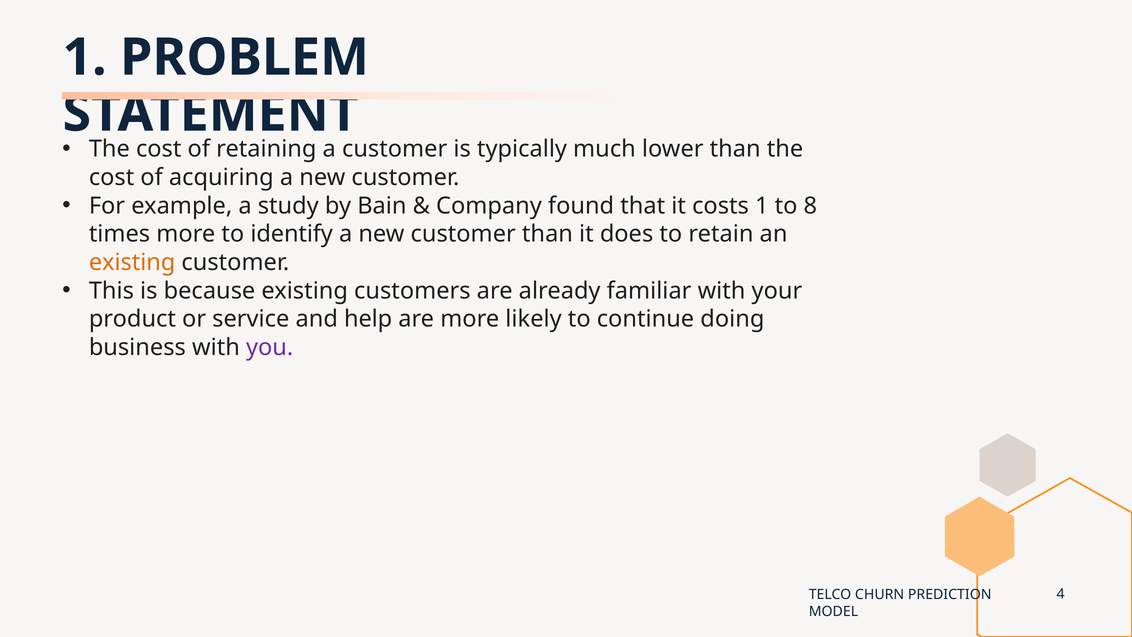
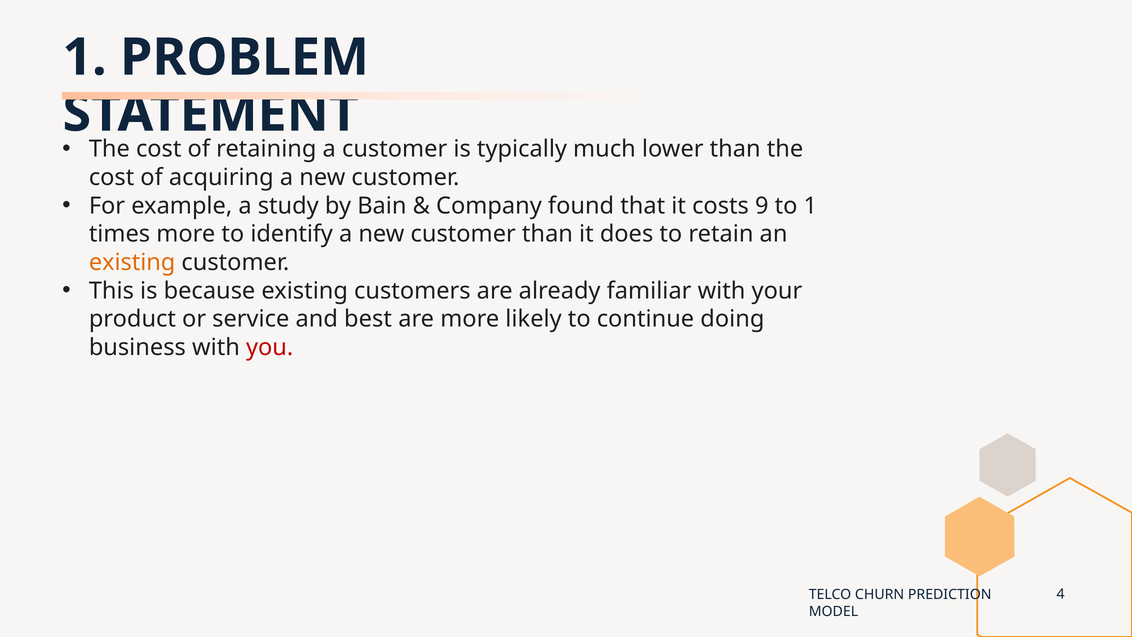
costs 1: 1 -> 9
to 8: 8 -> 1
help: help -> best
you colour: purple -> red
